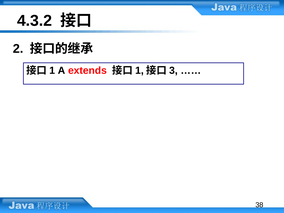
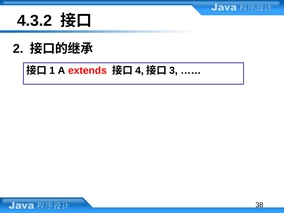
1 at (139, 70): 1 -> 4
